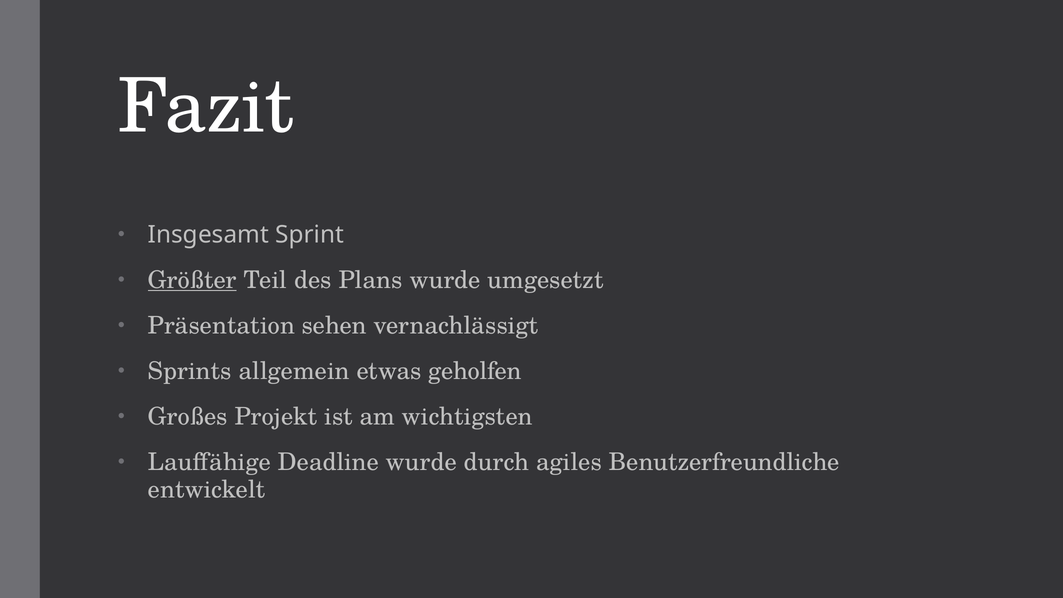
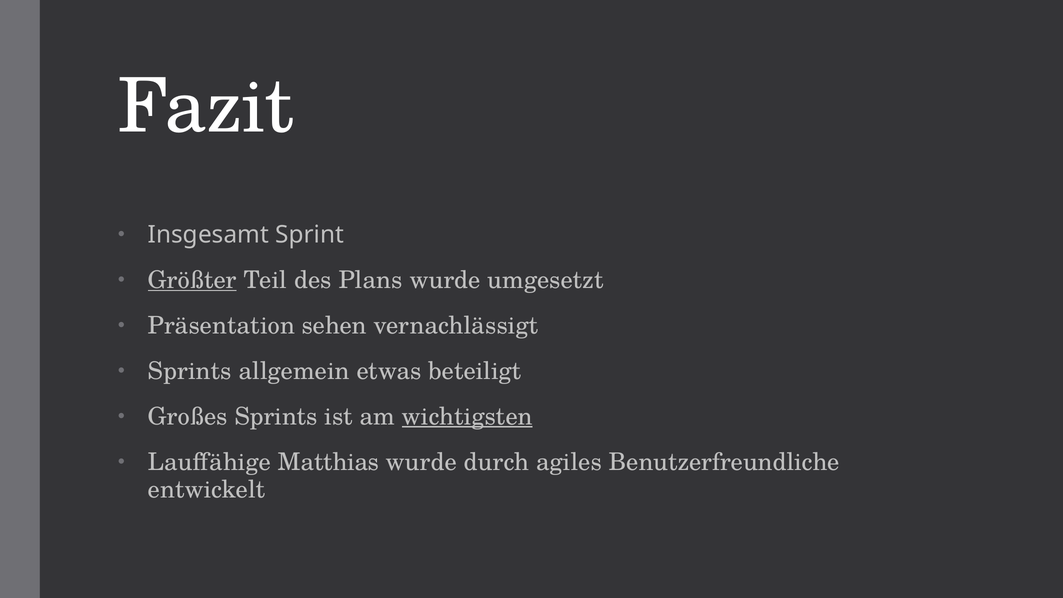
geholfen: geholfen -> beteiligt
Großes Projekt: Projekt -> Sprints
wichtigsten underline: none -> present
Deadline: Deadline -> Matthias
